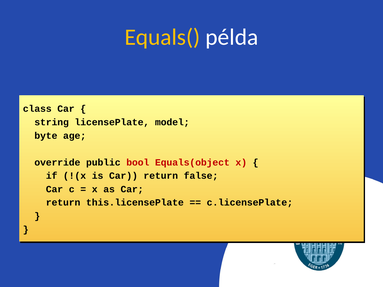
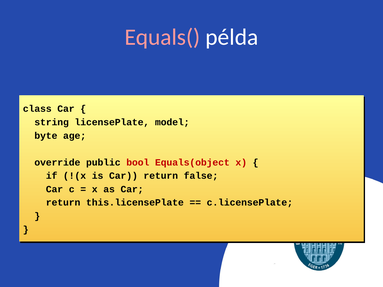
Equals( colour: yellow -> pink
